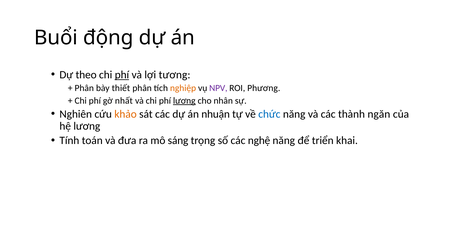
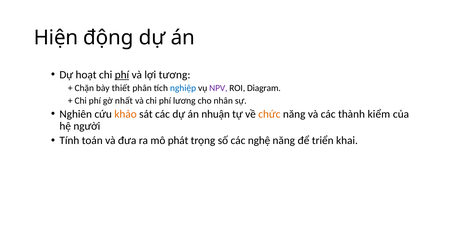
Buổi: Buổi -> Hiện
theo: theo -> hoạt
Phân at (84, 88): Phân -> Chặn
nghiệp colour: orange -> blue
Phương: Phương -> Diagram
lương at (184, 101) underline: present -> none
chức colour: blue -> orange
ngăn: ngăn -> kiểm
hệ lương: lương -> người
sáng: sáng -> phát
